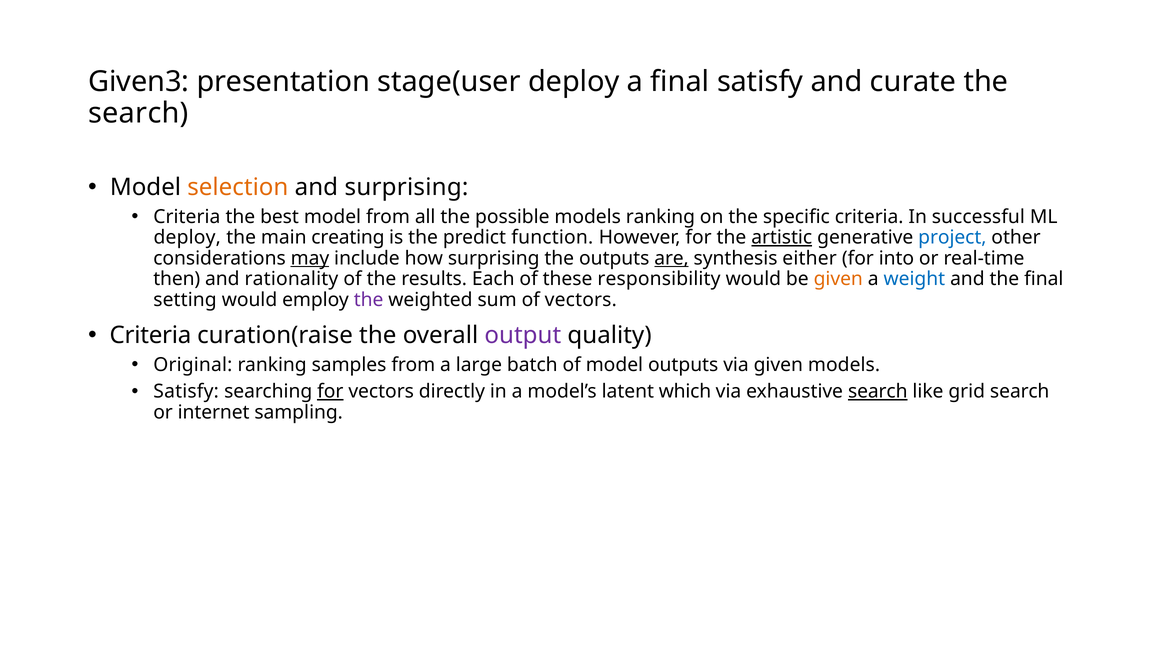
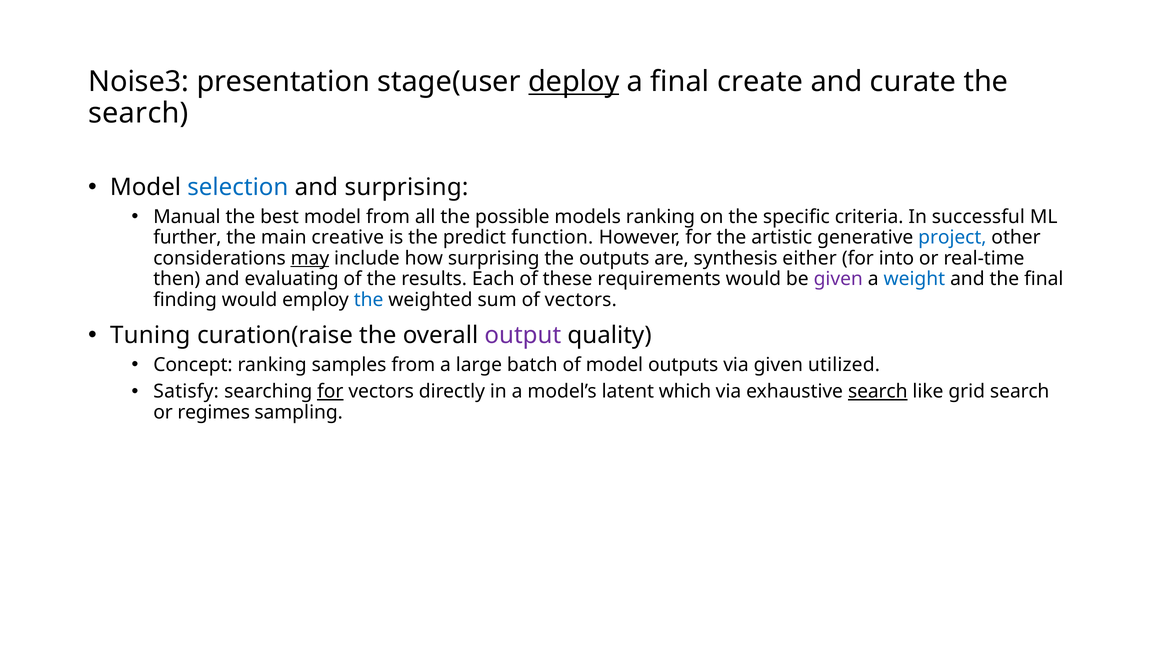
Given3: Given3 -> Noise3
deploy at (574, 82) underline: none -> present
final satisfy: satisfy -> create
selection colour: orange -> blue
Criteria at (187, 217): Criteria -> Manual
deploy at (187, 237): deploy -> further
creating: creating -> creative
artistic underline: present -> none
are underline: present -> none
rationality: rationality -> evaluating
responsibility: responsibility -> requirements
given at (838, 279) colour: orange -> purple
setting: setting -> finding
the at (369, 300) colour: purple -> blue
Criteria at (150, 335): Criteria -> Tuning
Original: Original -> Concept
given models: models -> utilized
internet: internet -> regimes
